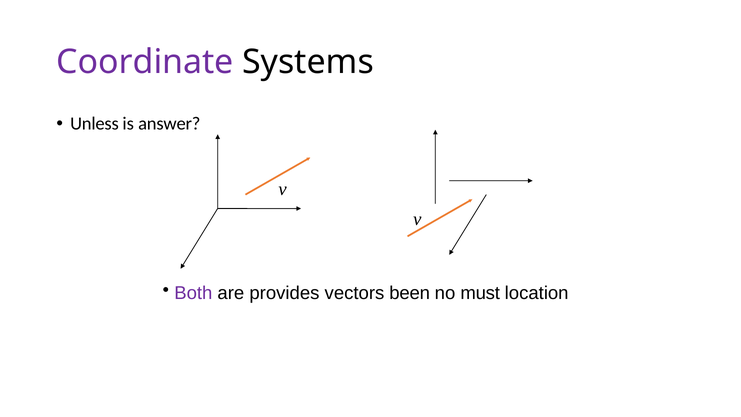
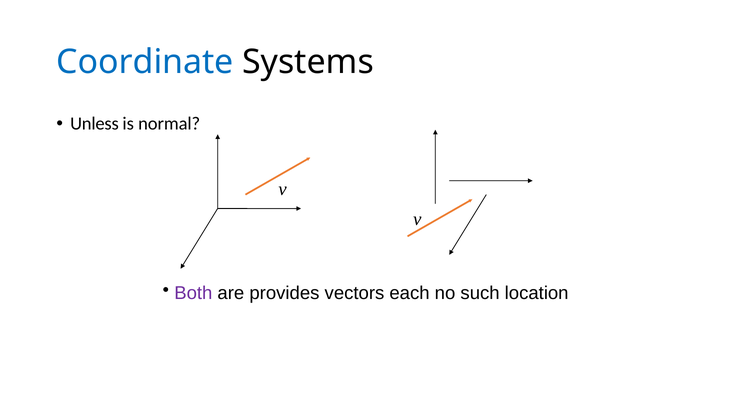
Coordinate colour: purple -> blue
answer: answer -> normal
been: been -> each
must: must -> such
